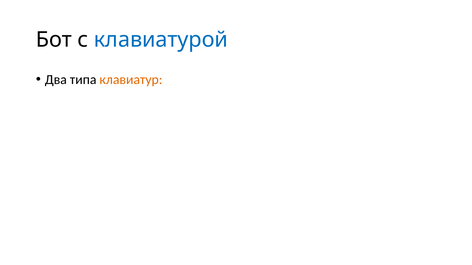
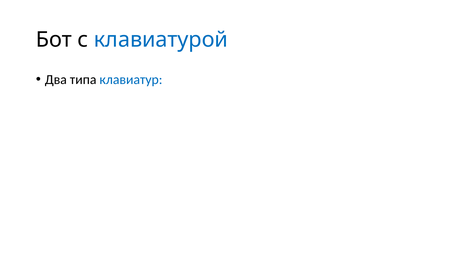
клавиатур colour: orange -> blue
